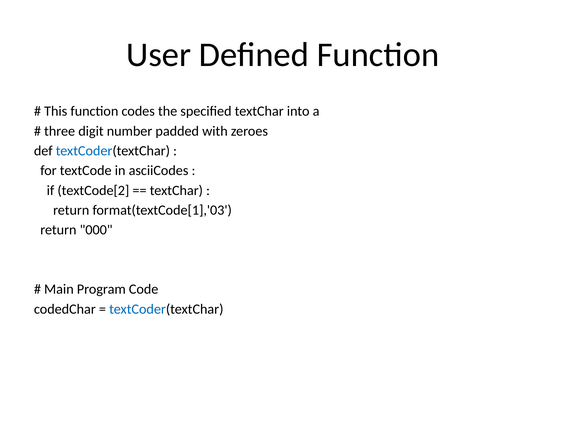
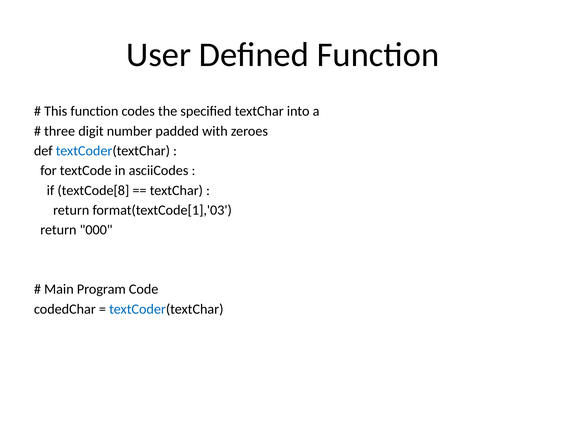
textCode[2: textCode[2 -> textCode[8
